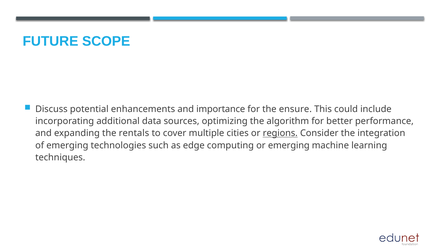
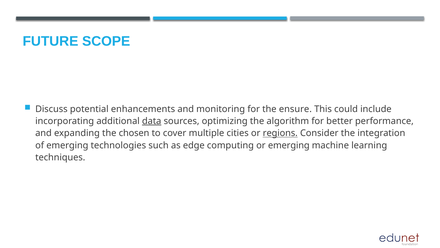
importance: importance -> monitoring
data underline: none -> present
rentals: rentals -> chosen
